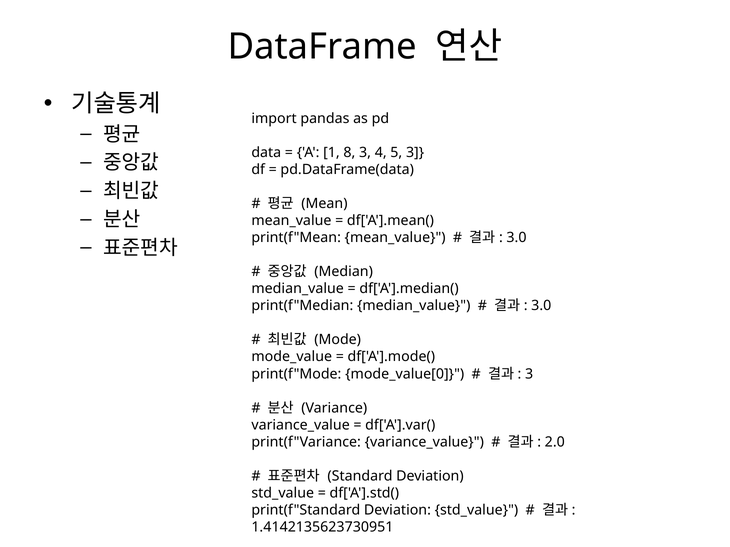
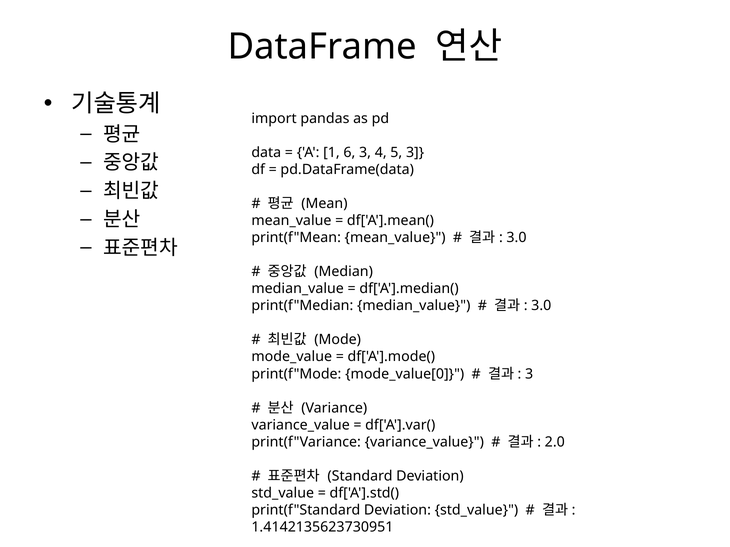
8: 8 -> 6
